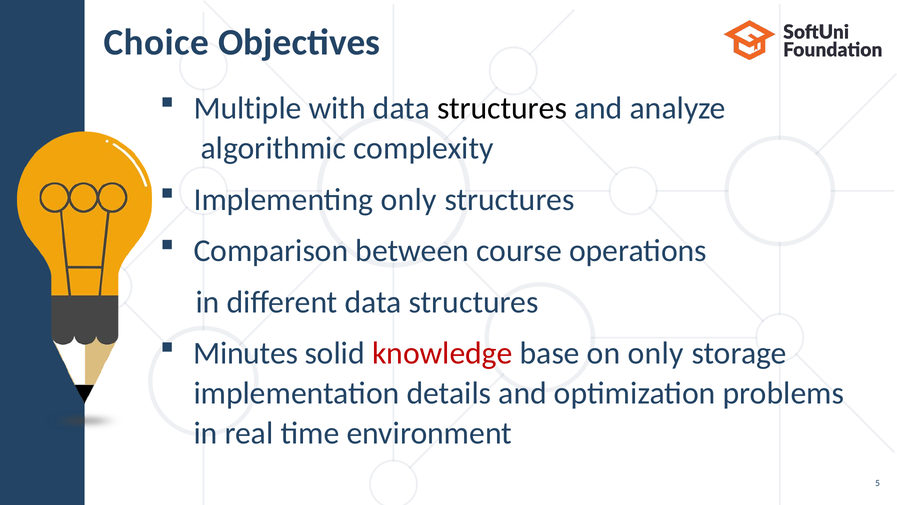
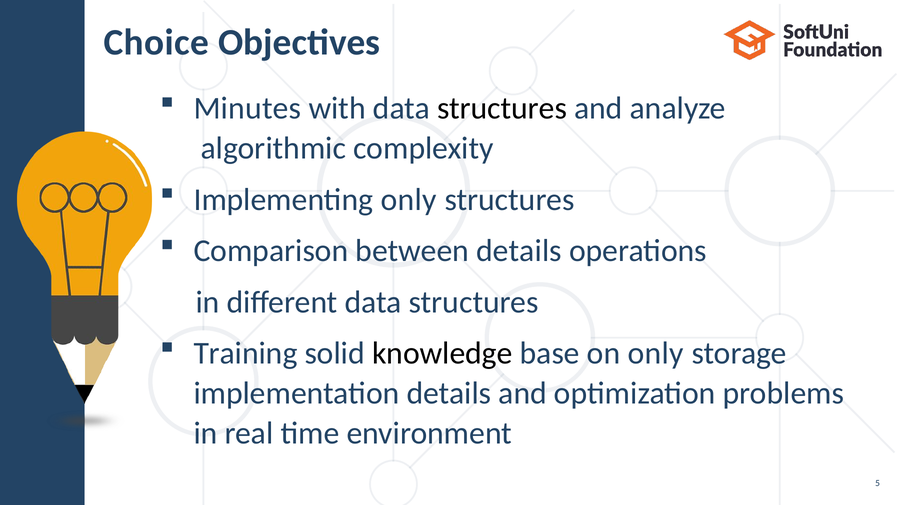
Multiple: Multiple -> Minutes
between course: course -> details
Minutes: Minutes -> Training
knowledge colour: red -> black
